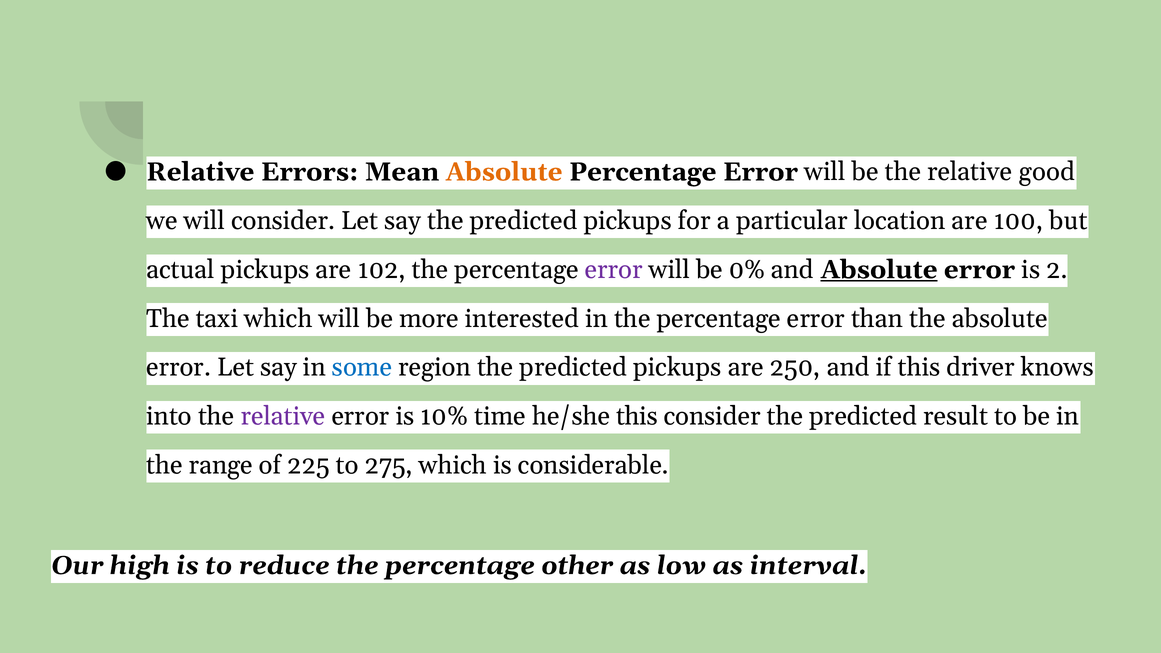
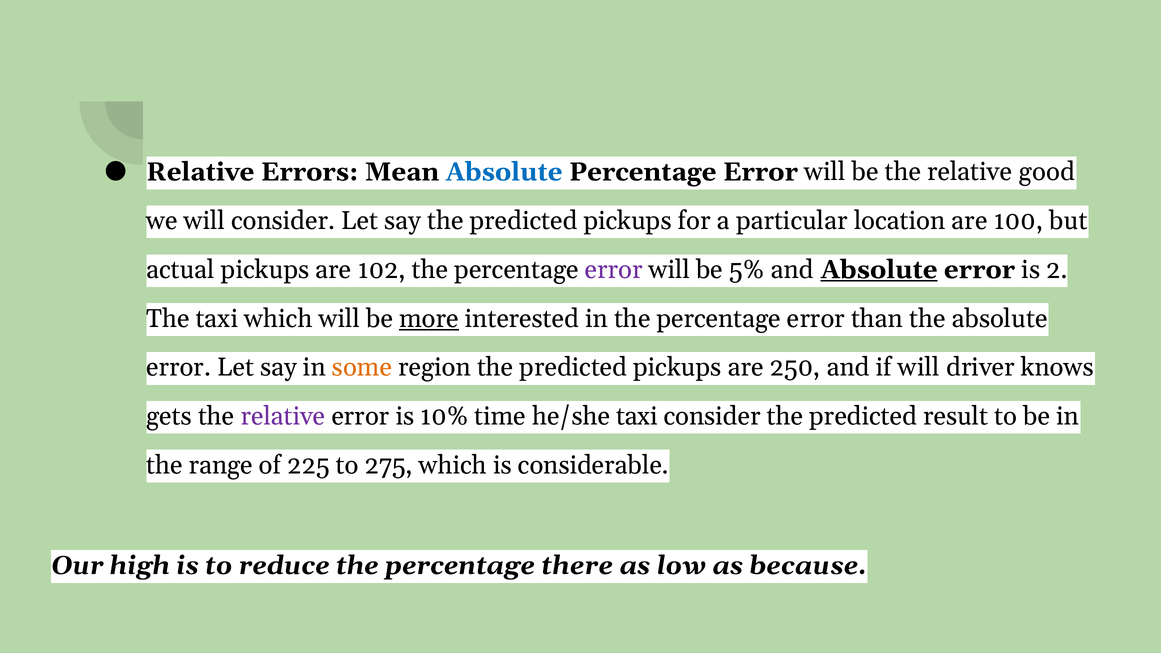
Absolute at (504, 172) colour: orange -> blue
0%: 0% -> 5%
more underline: none -> present
some colour: blue -> orange
if this: this -> will
into: into -> gets
he/she this: this -> taxi
other: other -> there
interval: interval -> because
